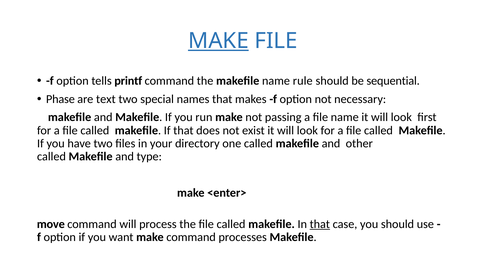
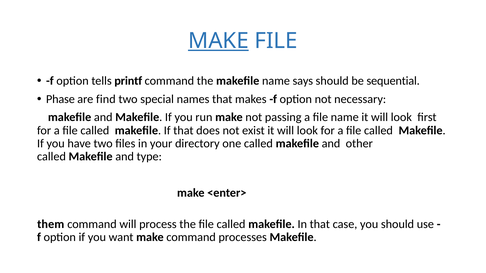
rule: rule -> says
text: text -> find
move: move -> them
that at (320, 224) underline: present -> none
